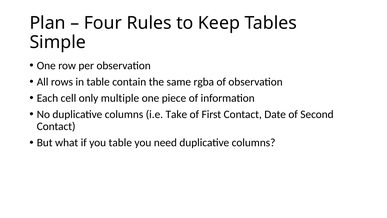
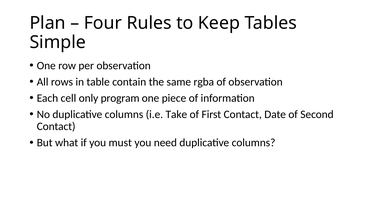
multiple: multiple -> program
you table: table -> must
